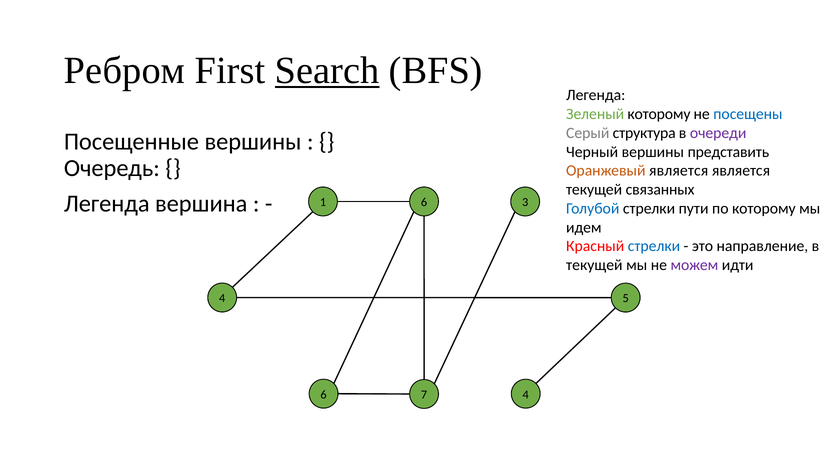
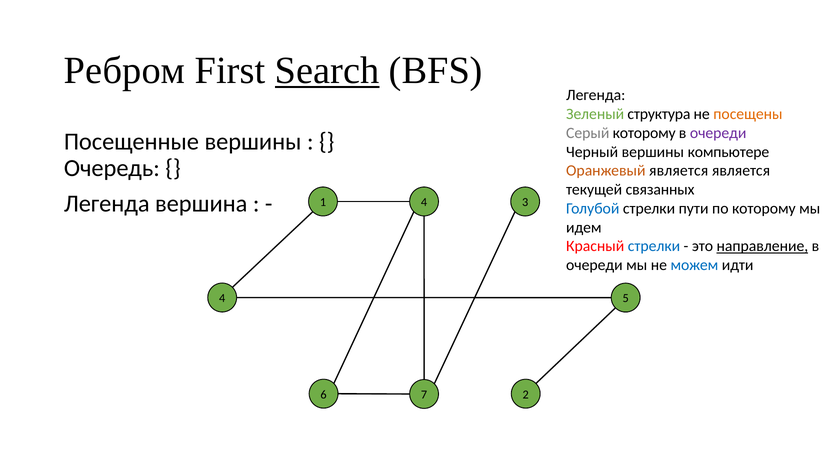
Зеленый которому: которому -> структура
посещены colour: blue -> orange
Серый структура: структура -> которому
представить: представить -> компьютере
1 6: 6 -> 4
направление underline: none -> present
текущей at (594, 265): текущей -> очереди
можем colour: purple -> blue
7 4: 4 -> 2
